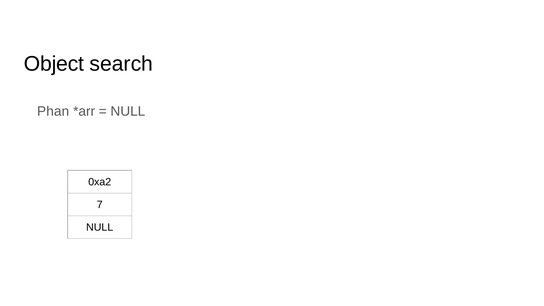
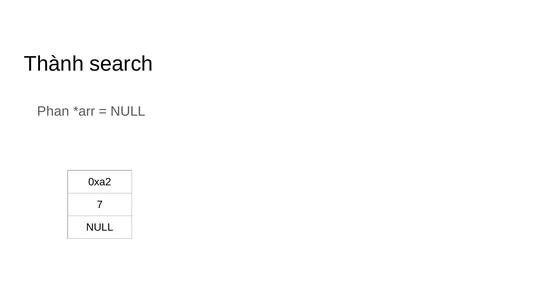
Object: Object -> Thành
